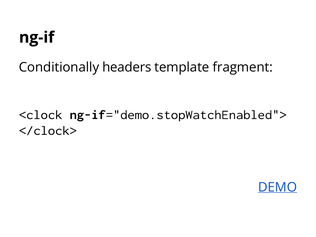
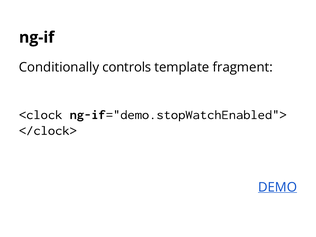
headers: headers -> controls
